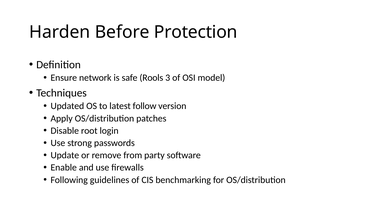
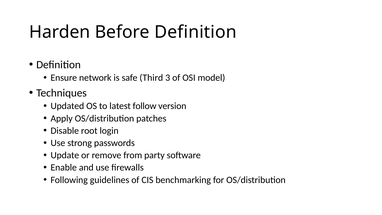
Before Protection: Protection -> Definition
Rools: Rools -> Third
